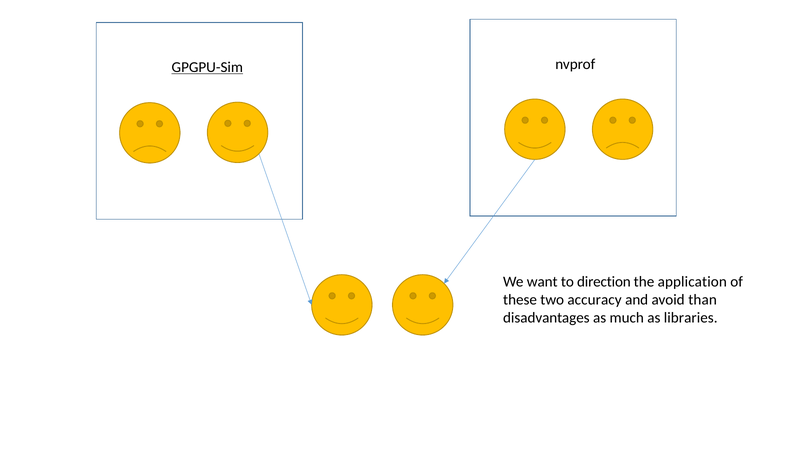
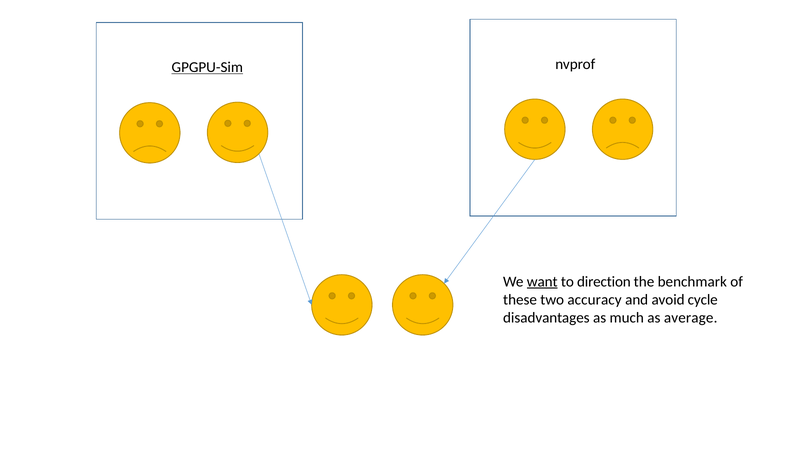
want underline: none -> present
application: application -> benchmark
than: than -> cycle
libraries: libraries -> average
